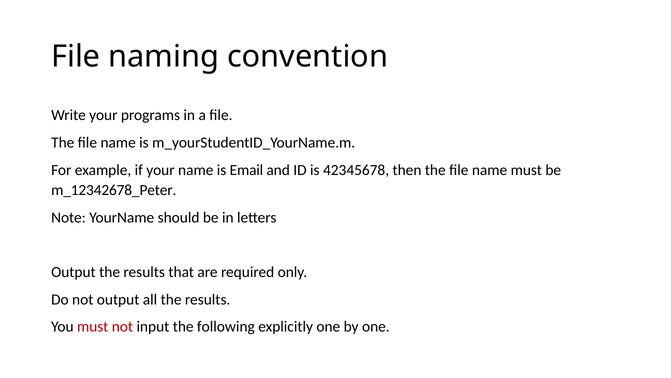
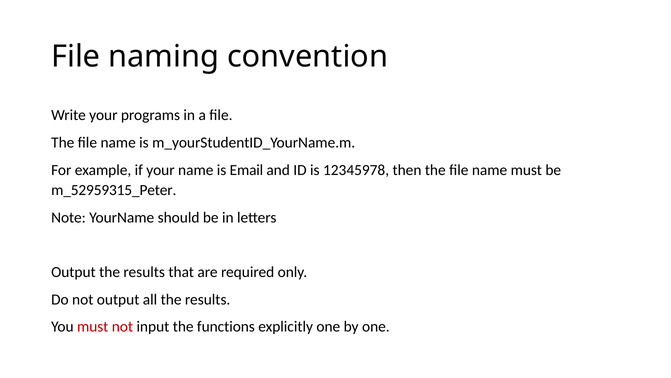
42345678: 42345678 -> 12345978
m_12342678_Peter: m_12342678_Peter -> m_52959315_Peter
following: following -> functions
